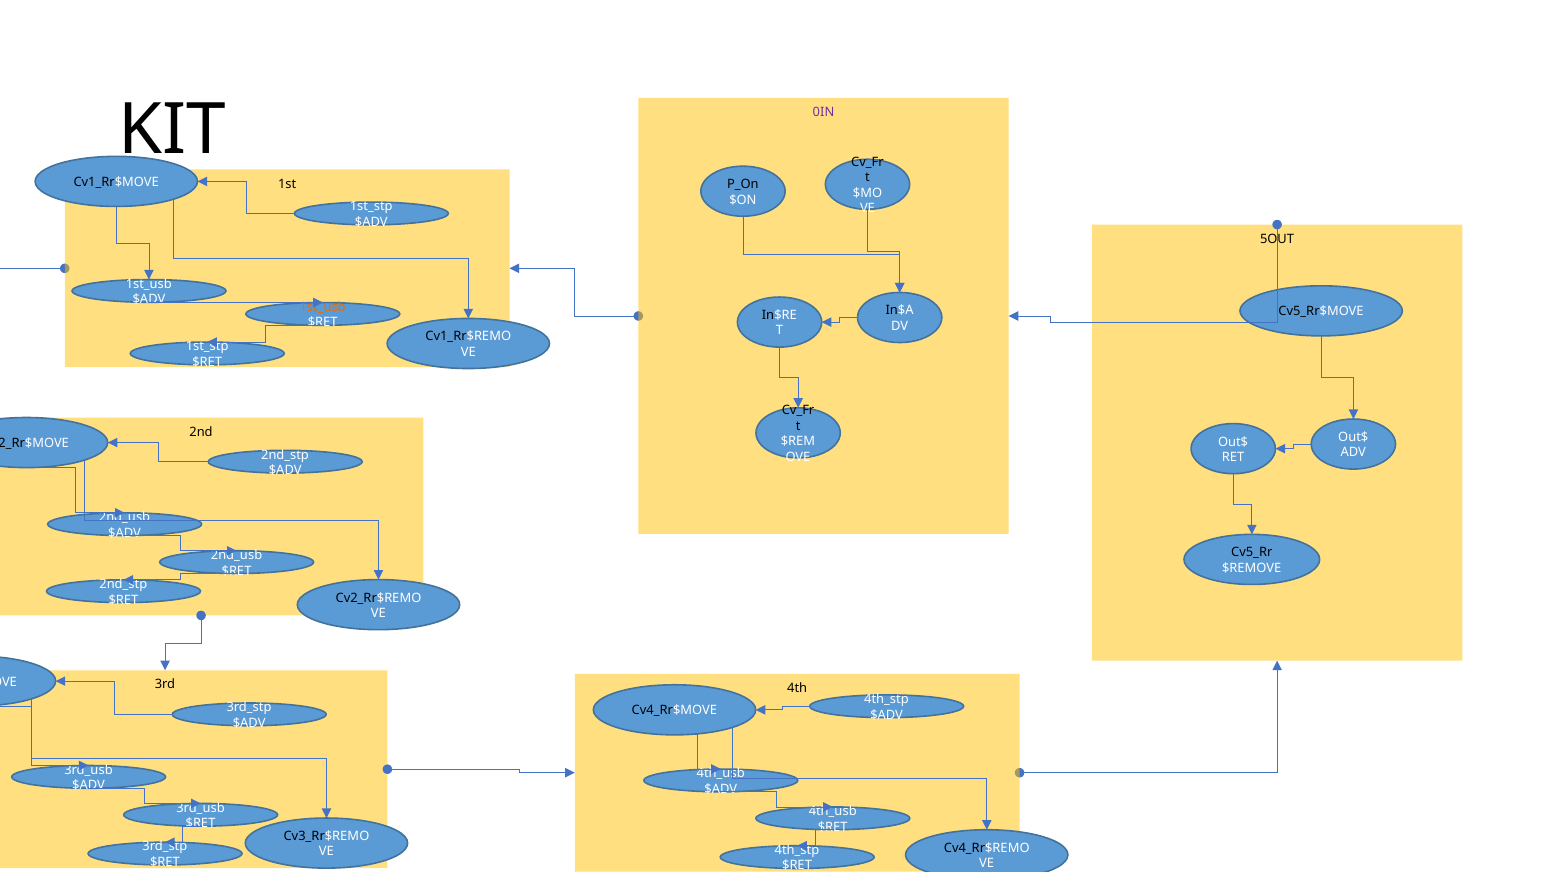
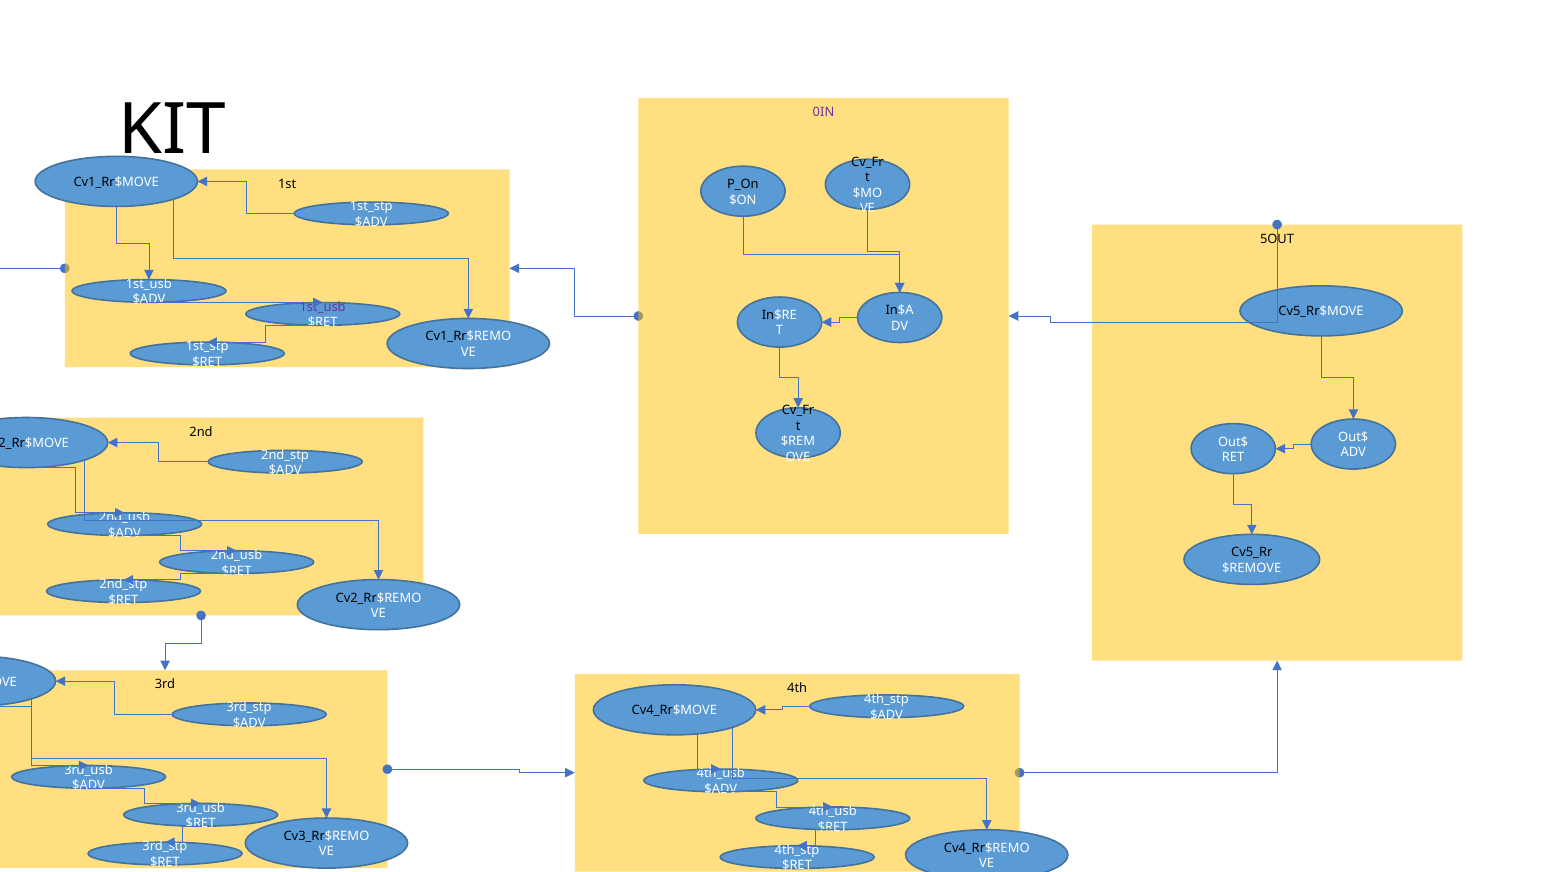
1st_usb at (323, 307) colour: orange -> purple
